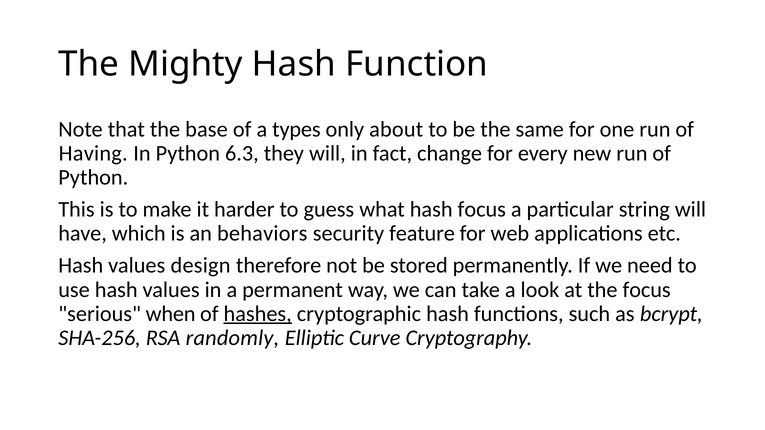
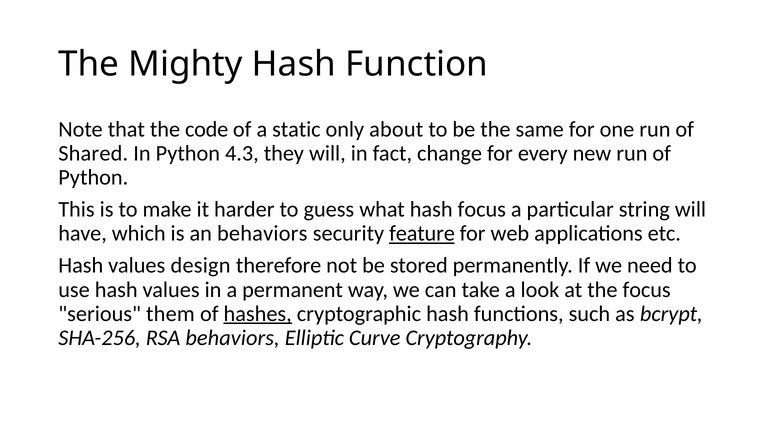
base: base -> code
types: types -> static
Having: Having -> Shared
6.3: 6.3 -> 4.3
feature underline: none -> present
when: when -> them
RSA randomly: randomly -> behaviors
